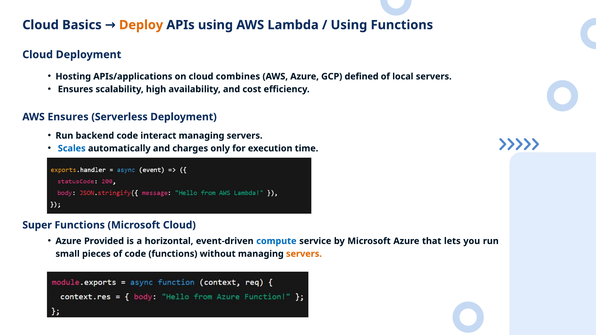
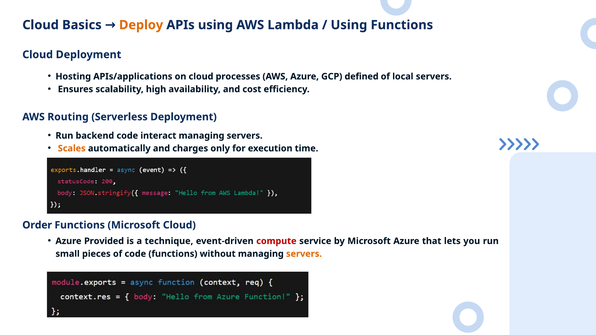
combines: combines -> processes
AWS Ensures: Ensures -> Routing
Scales colour: blue -> orange
Super: Super -> Order
horizontal: horizontal -> technique
compute colour: blue -> red
